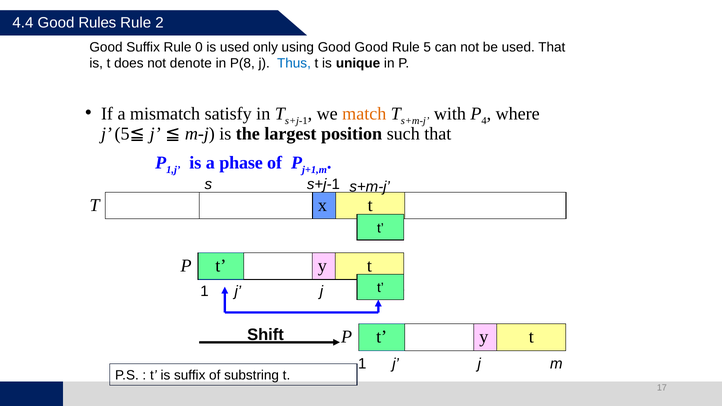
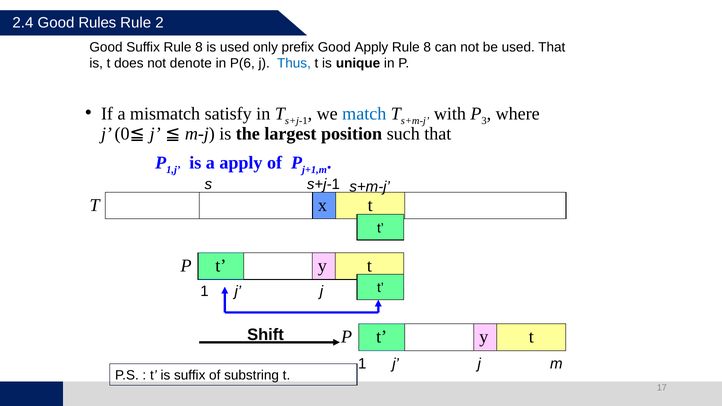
4.4: 4.4 -> 2.4
Suffix Rule 0: 0 -> 8
using: using -> prefix
Good Good: Good -> Apply
5 at (427, 47): 5 -> 8
P(8: P(8 -> P(6
match colour: orange -> blue
4: 4 -> 3
j 5: 5 -> 0
a phase: phase -> apply
